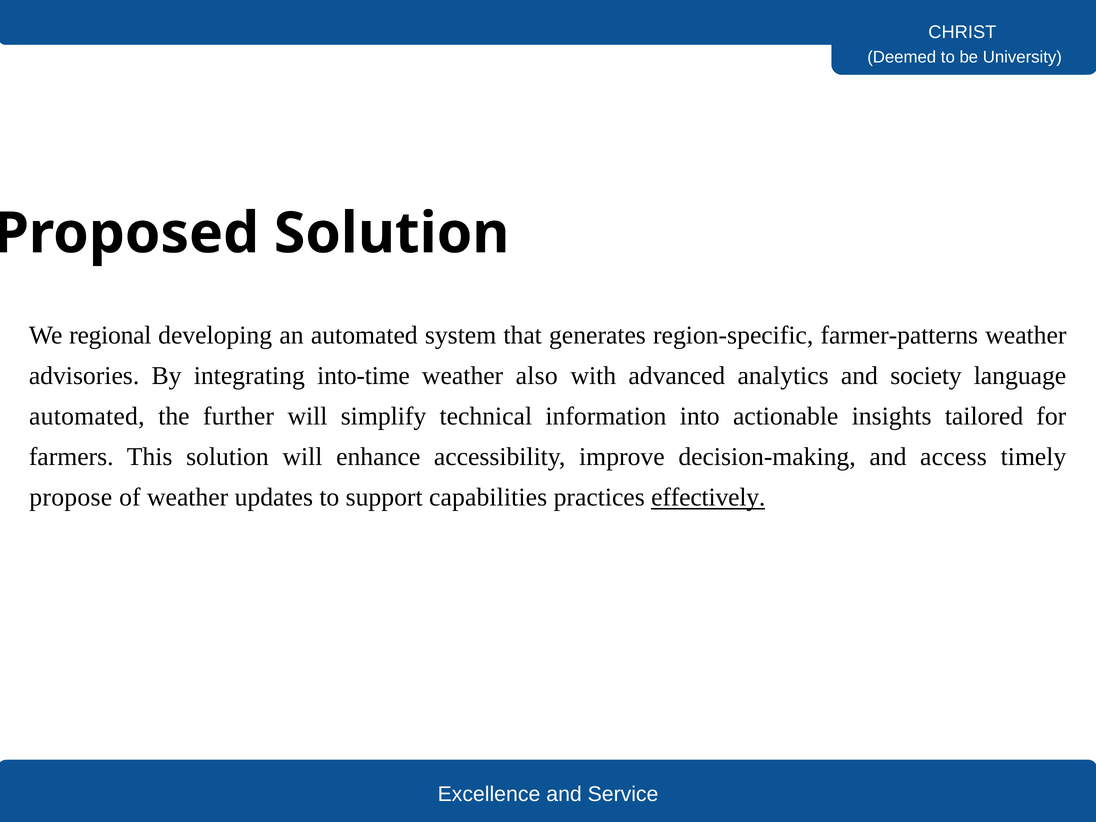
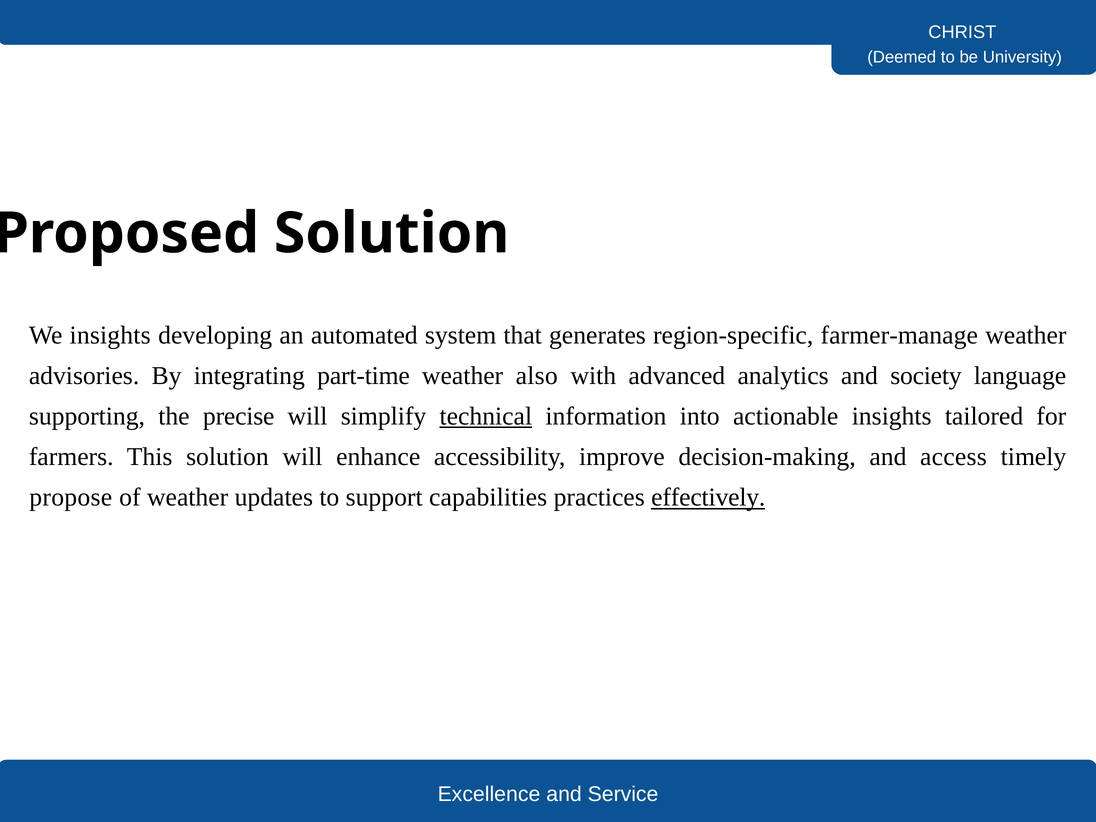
We regional: regional -> insights
farmer-patterns: farmer-patterns -> farmer-manage
into-time: into-time -> part-time
automated at (87, 416): automated -> supporting
further: further -> precise
technical underline: none -> present
